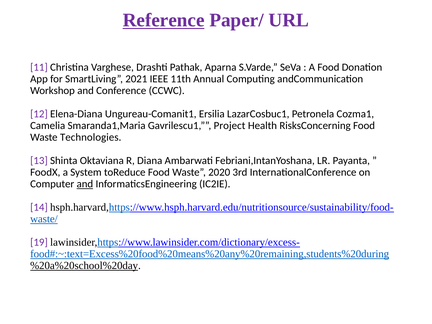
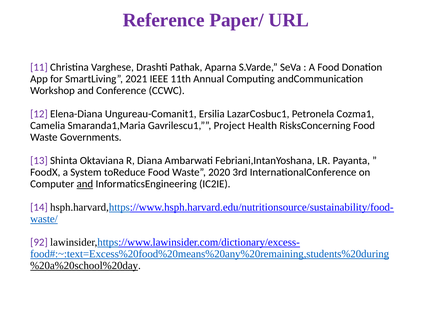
Reference underline: present -> none
Technologies: Technologies -> Governments
19: 19 -> 92
